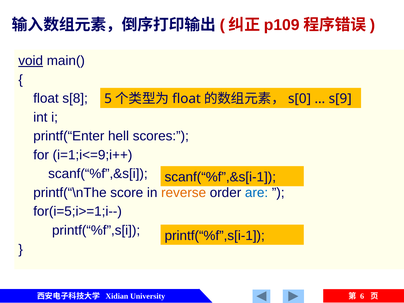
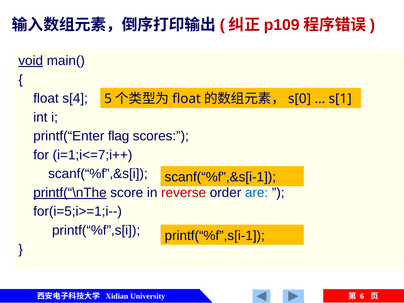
s[8: s[8 -> s[4
s[9: s[9 -> s[1
hell: hell -> flag
i=1;i<=9;i++: i=1;i<=9;i++ -> i=1;i<=7;i++
printf(“\nThe underline: none -> present
reverse colour: orange -> red
